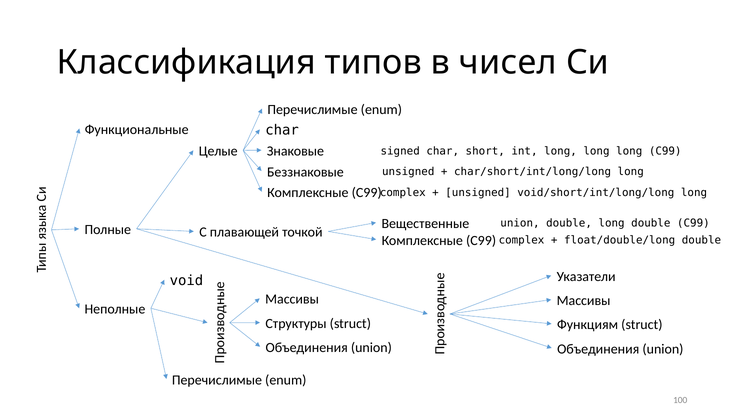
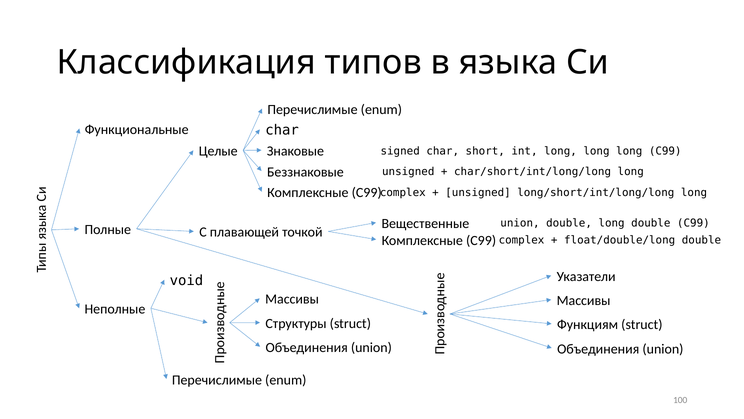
чисел: чисел -> языка
void/short/int/long/long: void/short/int/long/long -> long/short/int/long/long
